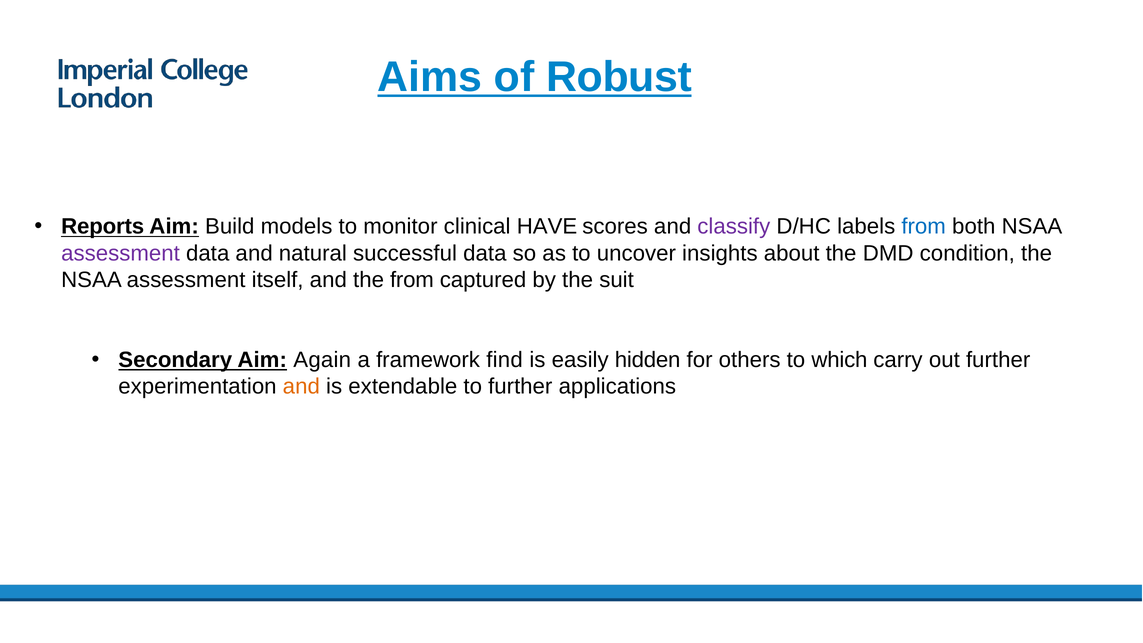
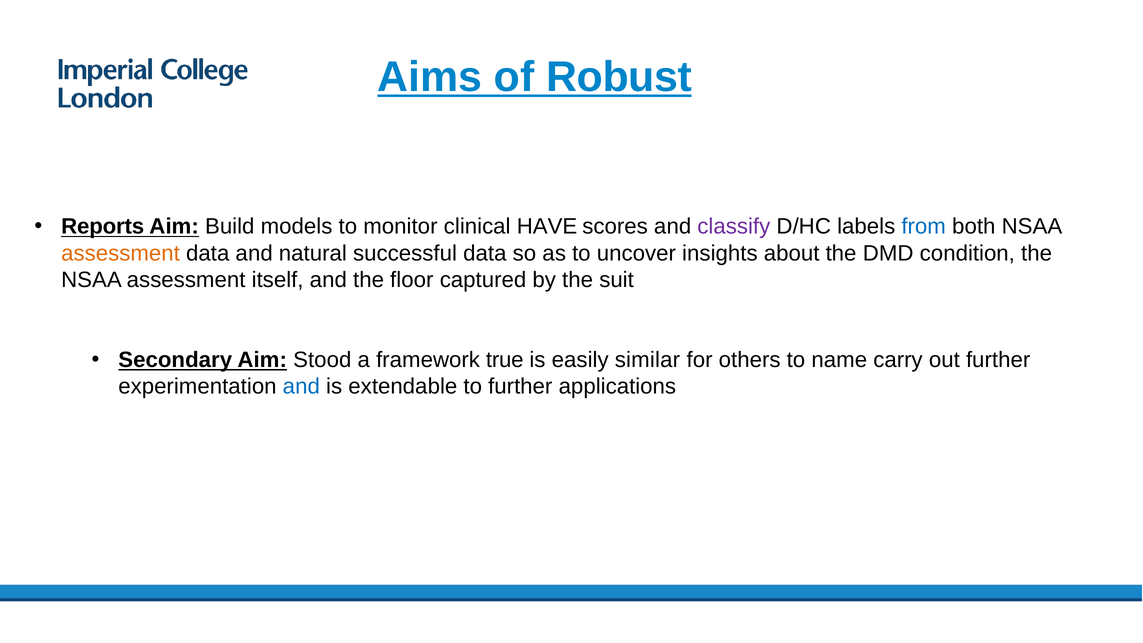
assessment at (121, 253) colour: purple -> orange
the from: from -> floor
Again: Again -> Stood
find: find -> true
hidden: hidden -> similar
which: which -> name
and at (301, 387) colour: orange -> blue
